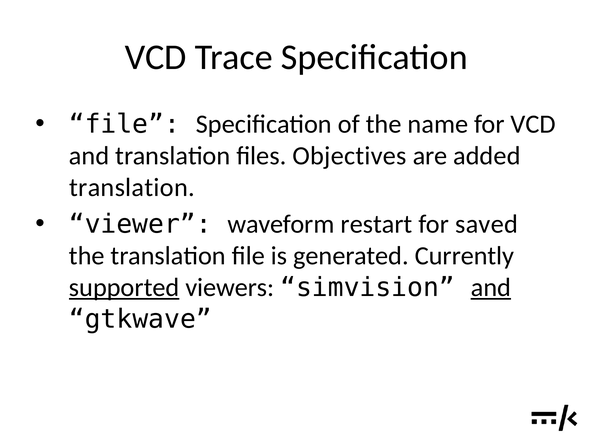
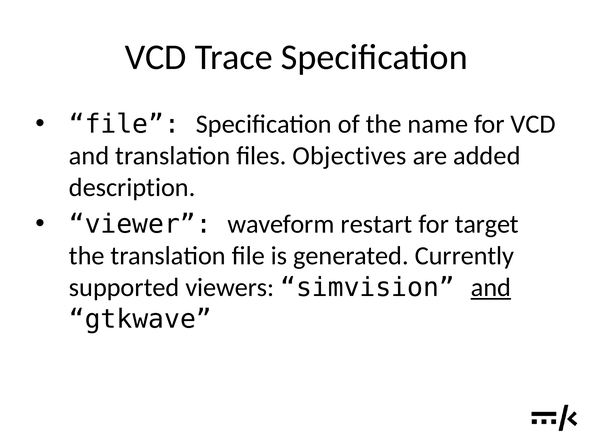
translation at (132, 188): translation -> description
saved: saved -> target
supported underline: present -> none
